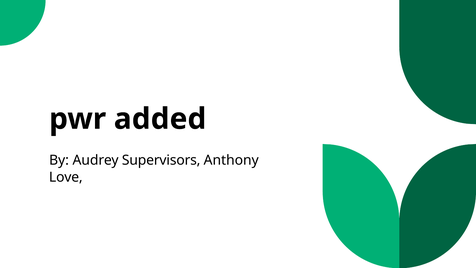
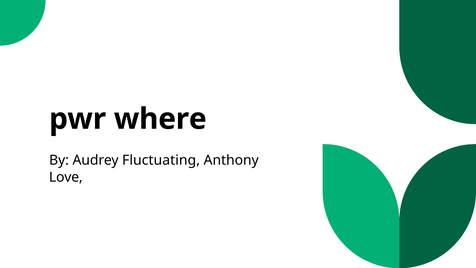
added: added -> where
Supervisors: Supervisors -> Fluctuating
